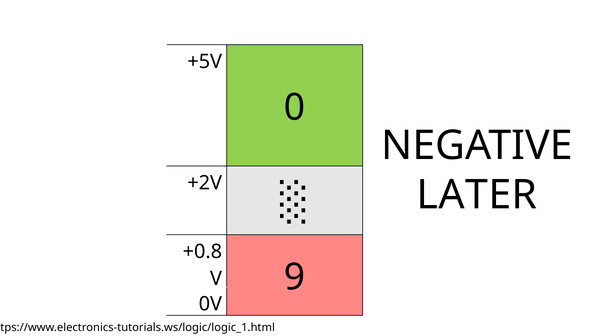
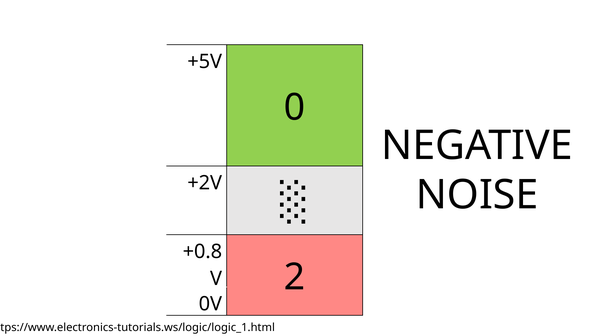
LATER: LATER -> NOISE
9: 9 -> 2
